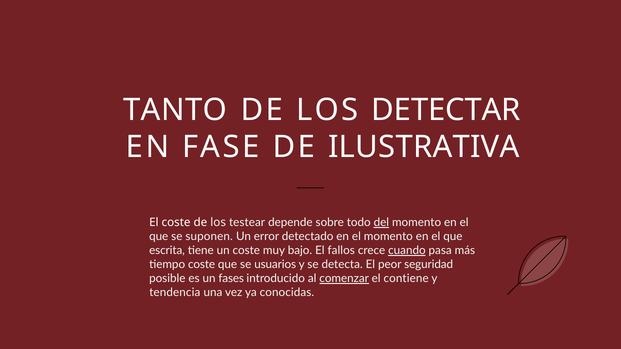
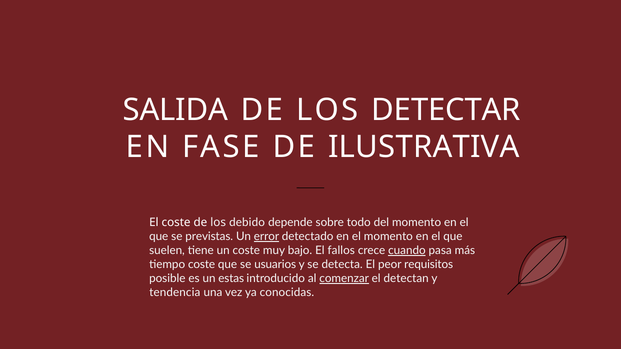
TANTO: TANTO -> SALIDA
testear: testear -> debido
del underline: present -> none
suponen: suponen -> previstas
error underline: none -> present
escrita: escrita -> suelen
seguridad: seguridad -> requisitos
fases: fases -> estas
contiene: contiene -> detectan
